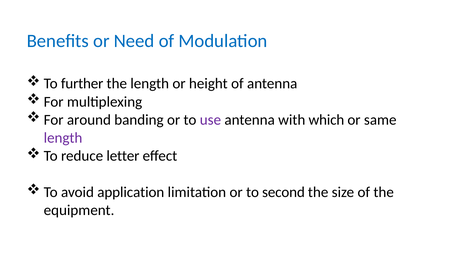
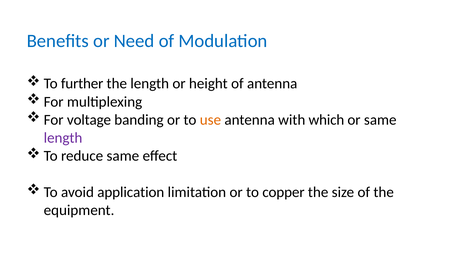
around: around -> voltage
use colour: purple -> orange
reduce letter: letter -> same
second: second -> copper
